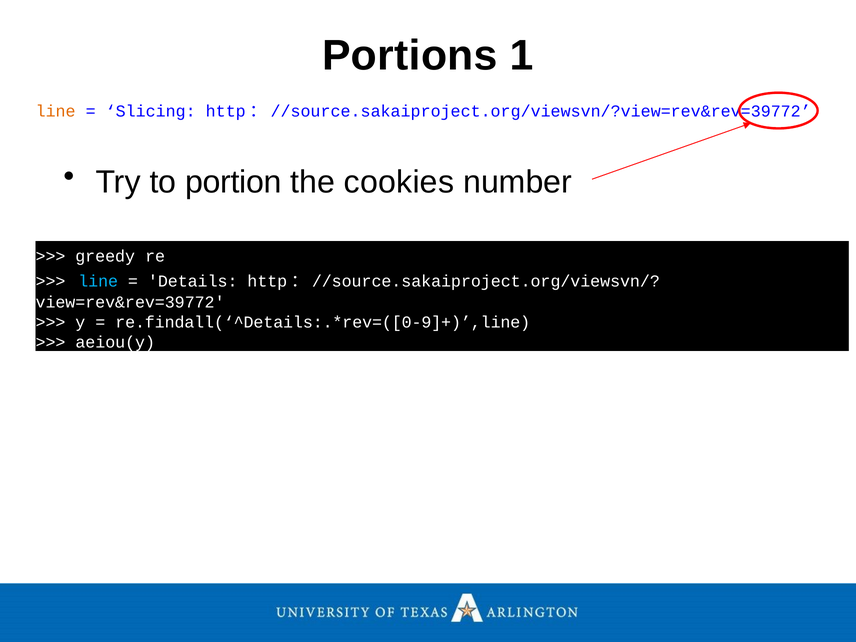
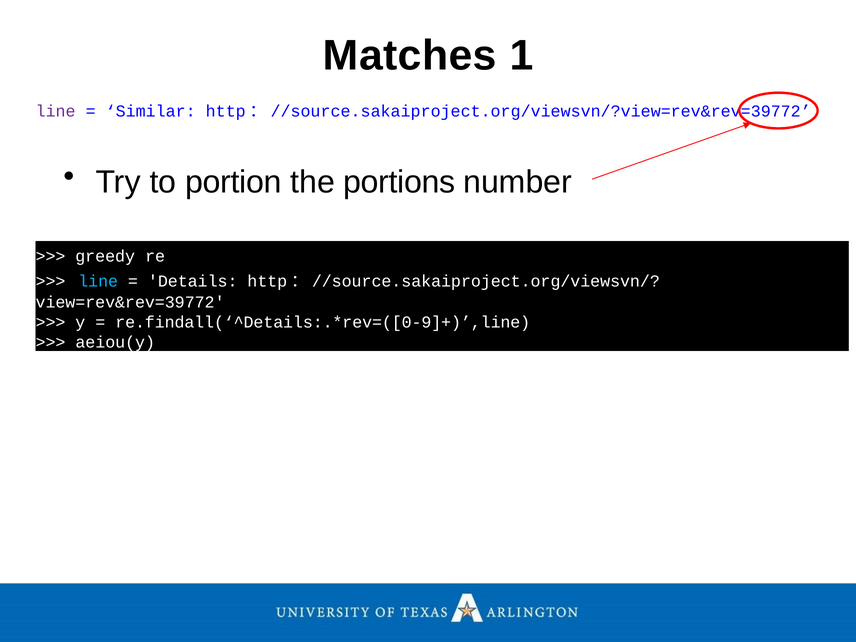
Portions: Portions -> Matches
line at (56, 111) colour: orange -> purple
Slicing: Slicing -> Similar
cookies: cookies -> portions
